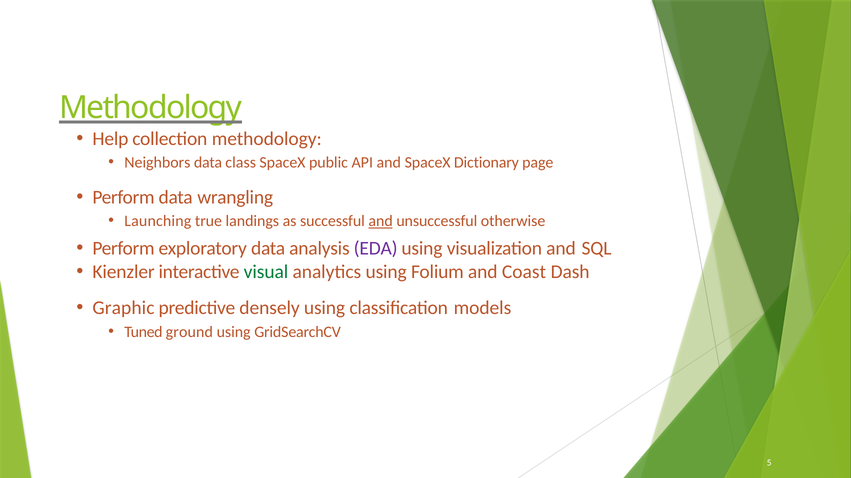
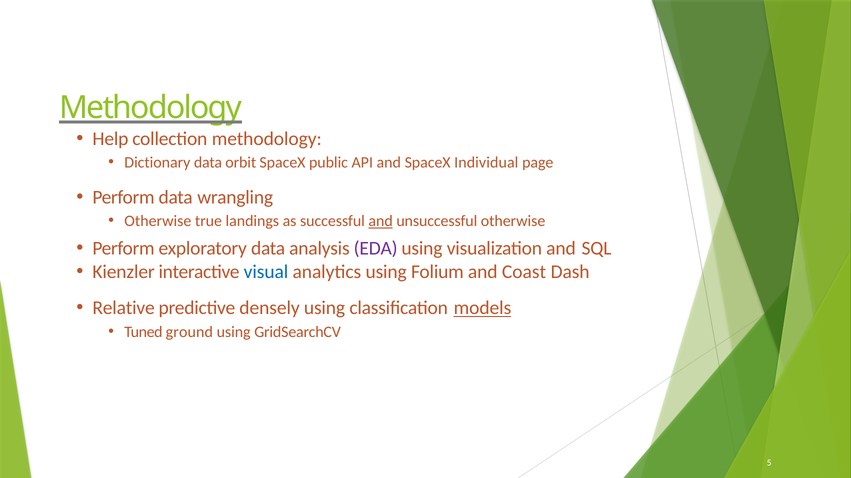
Neighbors: Neighbors -> Dictionary
class: class -> orbit
Dictionary: Dictionary -> Individual
Launching at (158, 221): Launching -> Otherwise
visual colour: green -> blue
Graphic: Graphic -> Relative
models underline: none -> present
